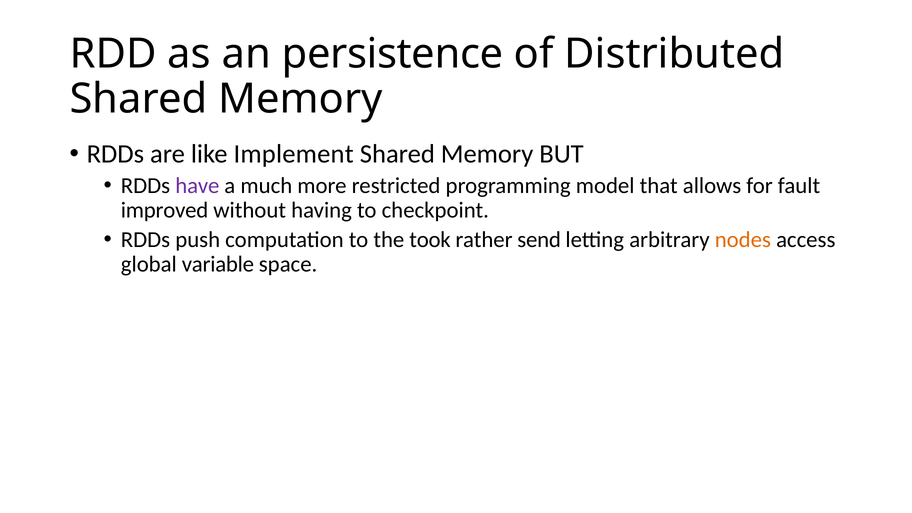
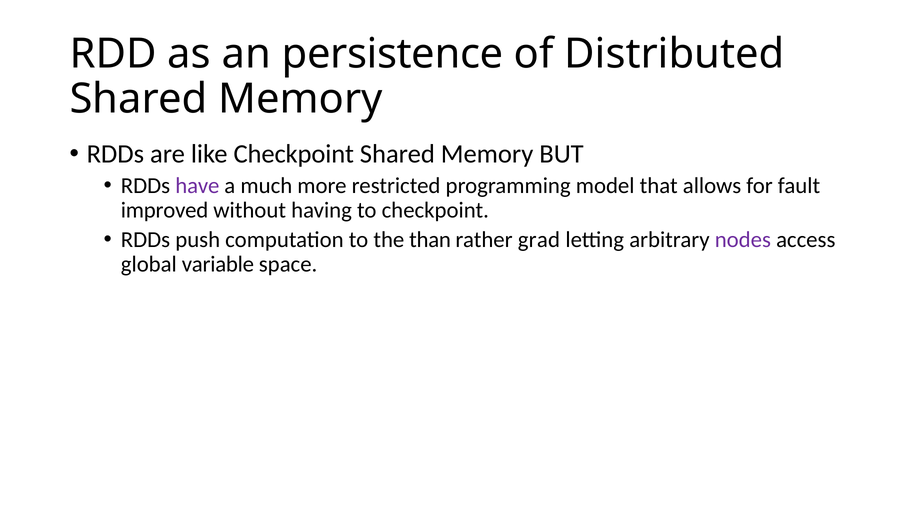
like Implement: Implement -> Checkpoint
took: took -> than
send: send -> grad
nodes colour: orange -> purple
